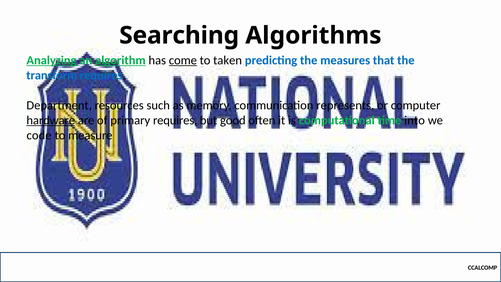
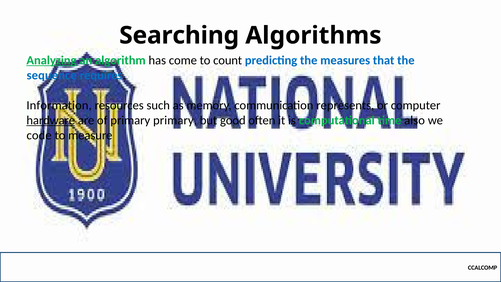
algorithm underline: present -> none
come underline: present -> none
taken: taken -> count
transform: transform -> sequence
Department: Department -> Information
primary requires: requires -> primary
into: into -> also
